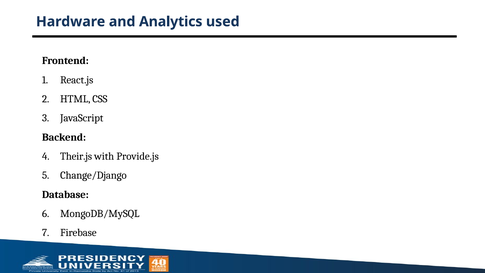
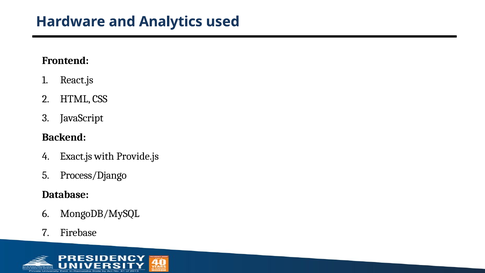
Their.js: Their.js -> Exact.js
Change/Django: Change/Django -> Process/Django
